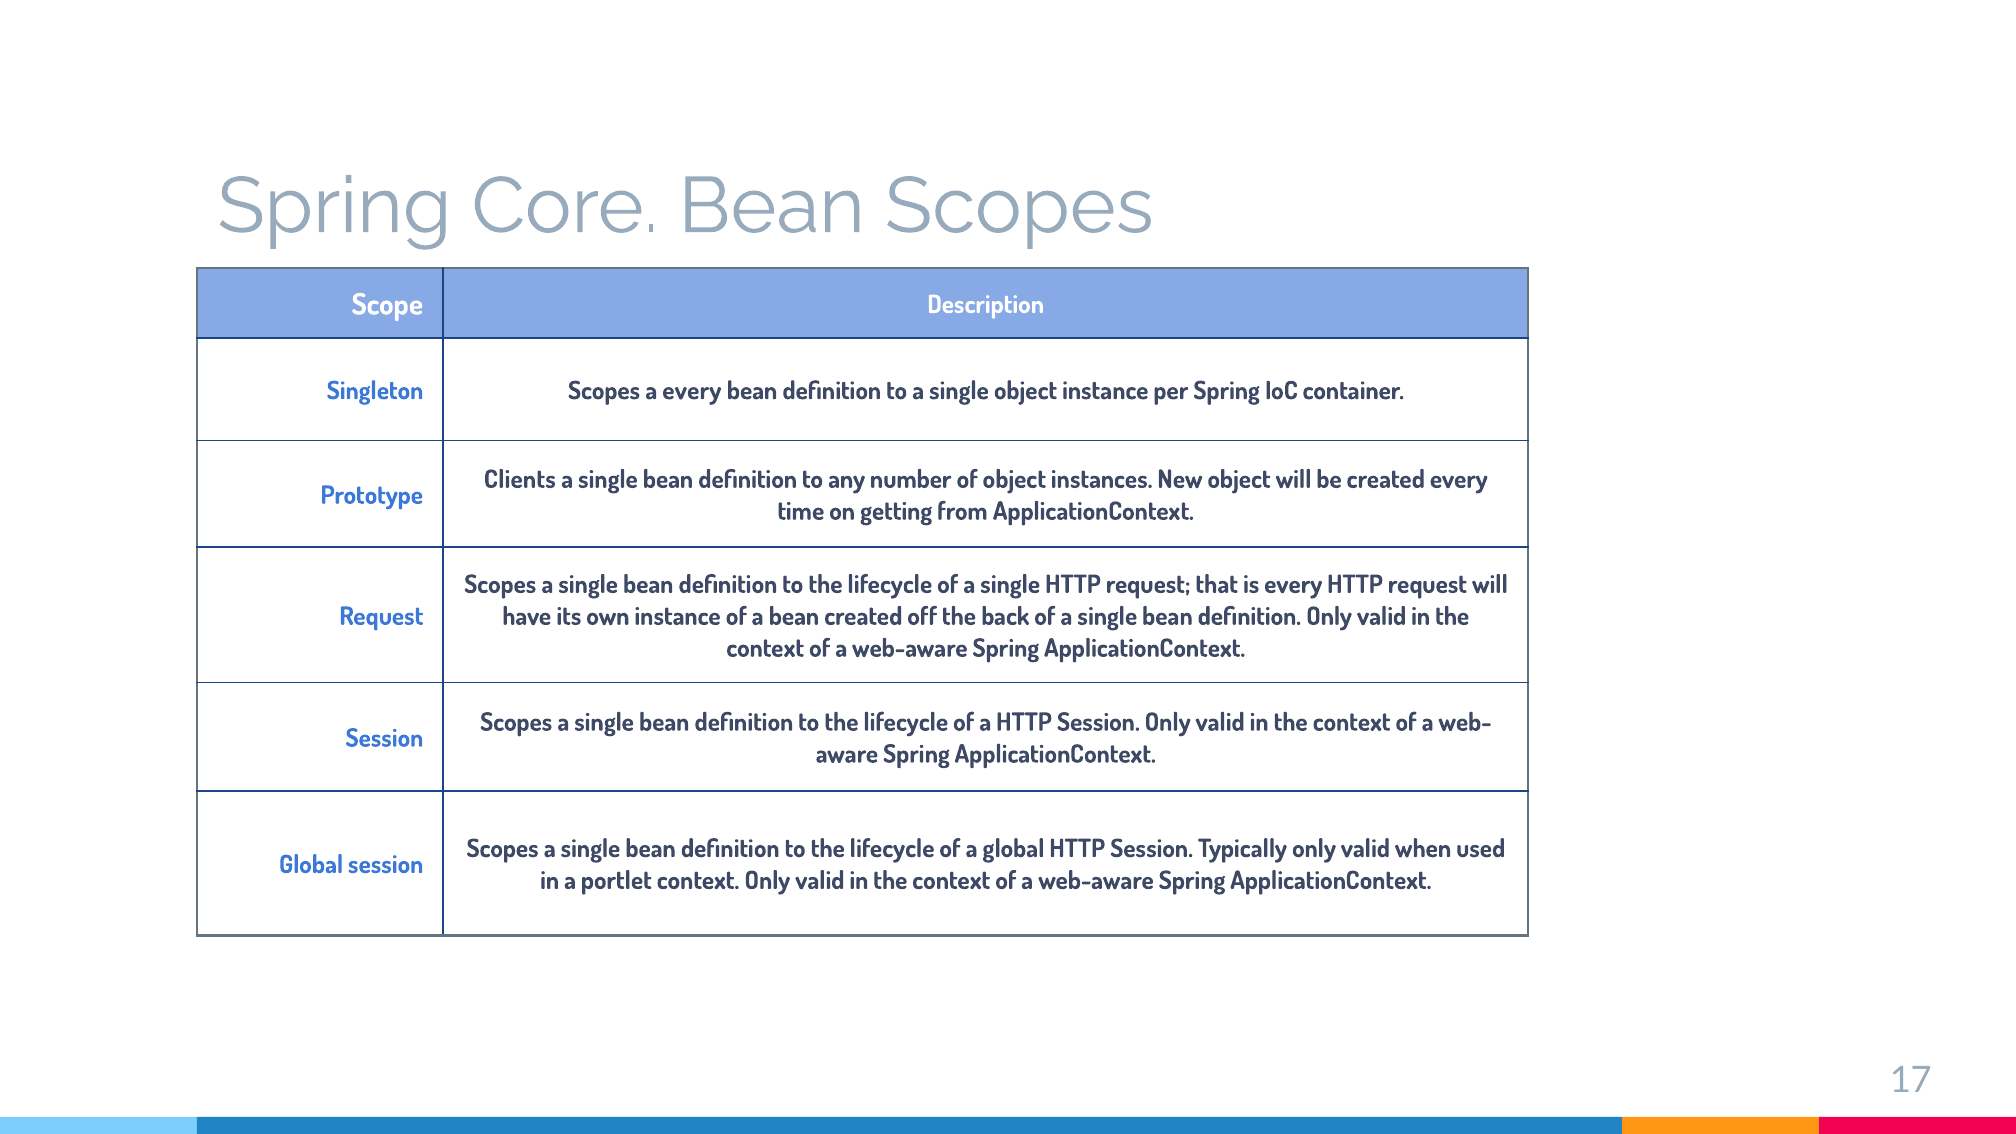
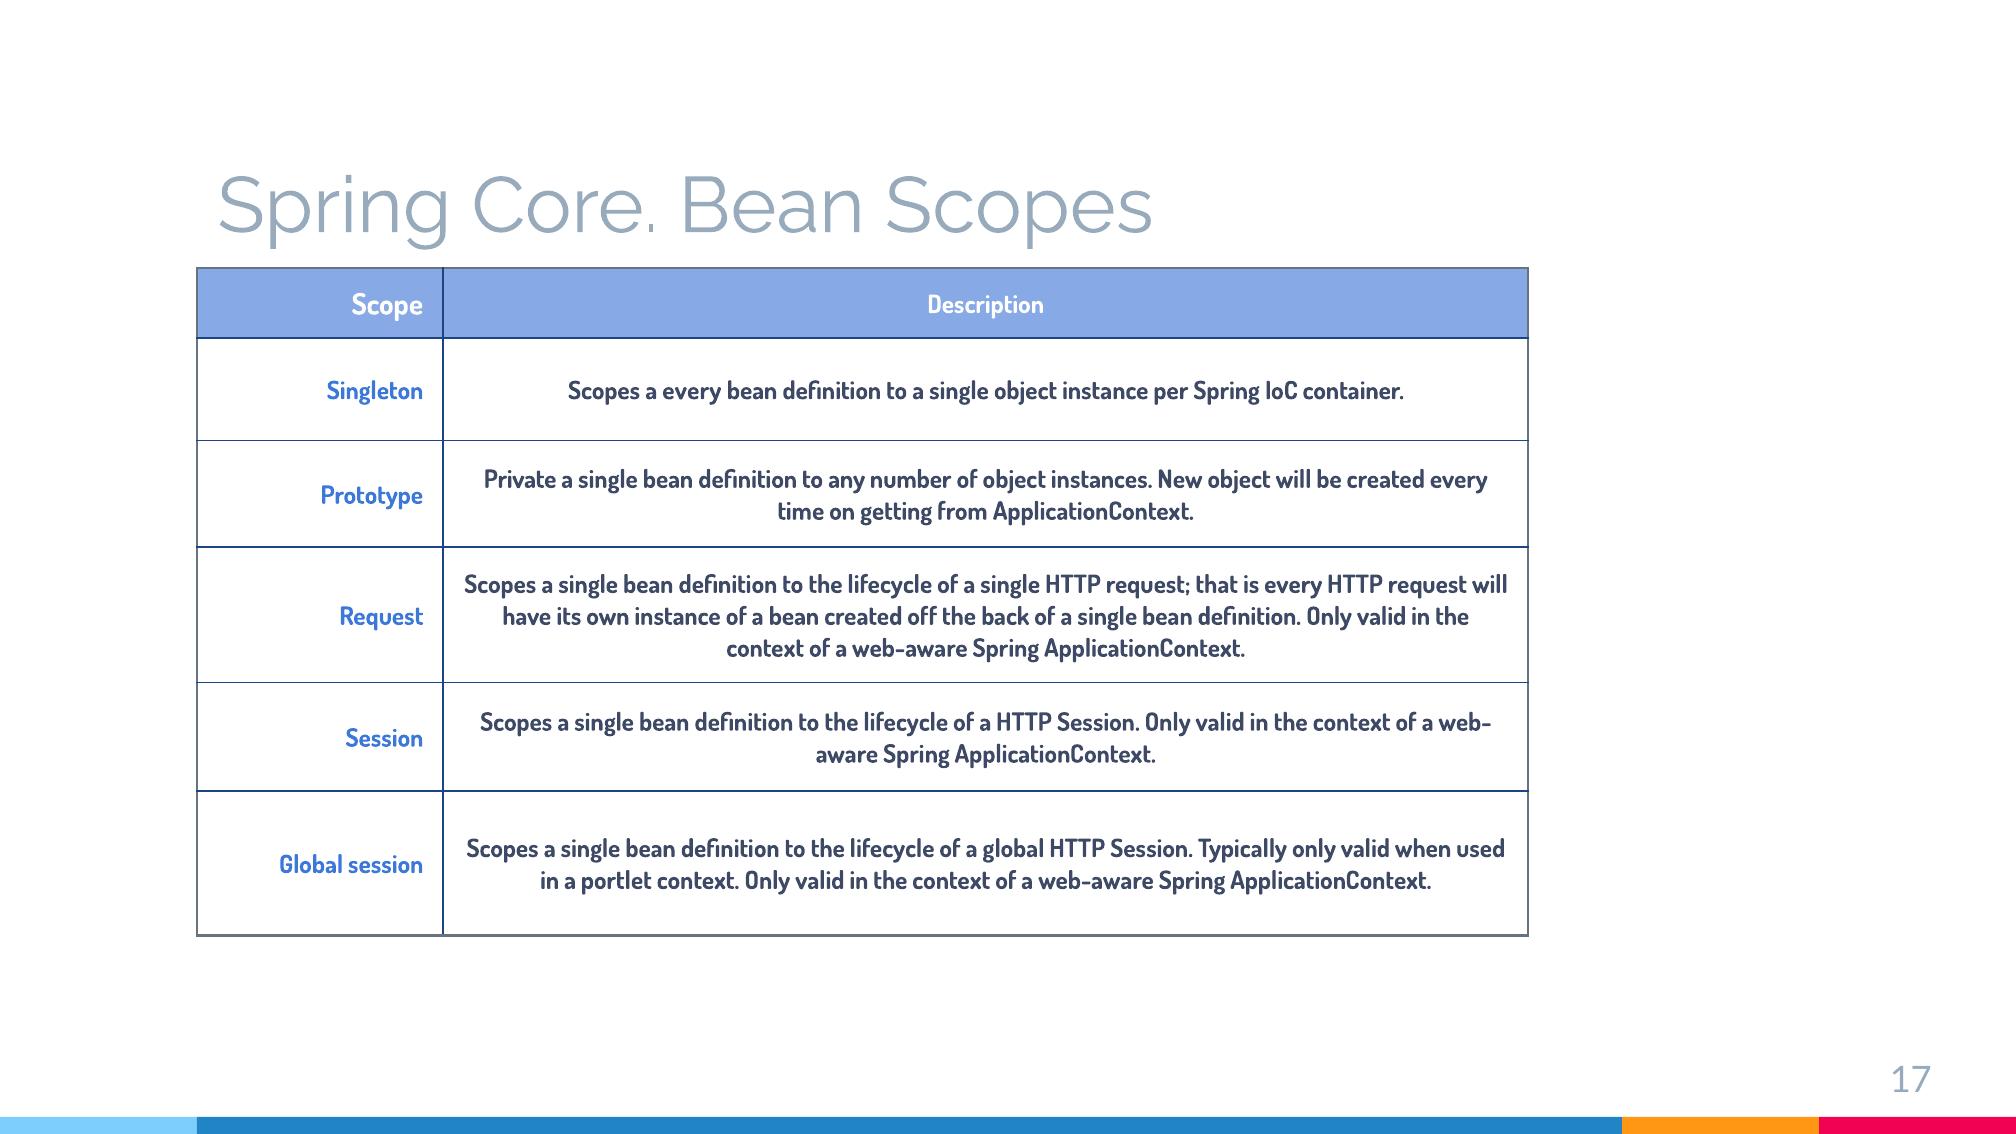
Clients: Clients -> Private
